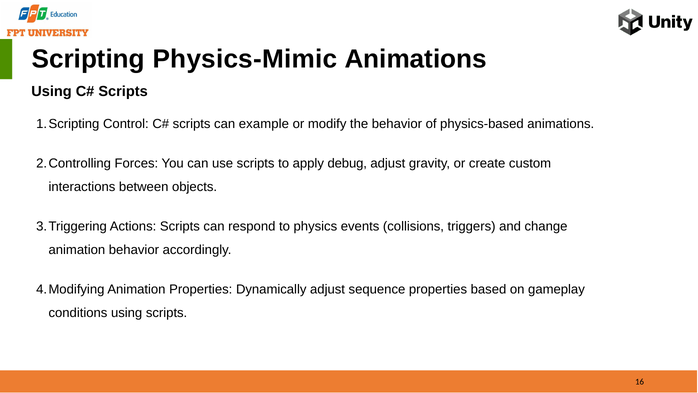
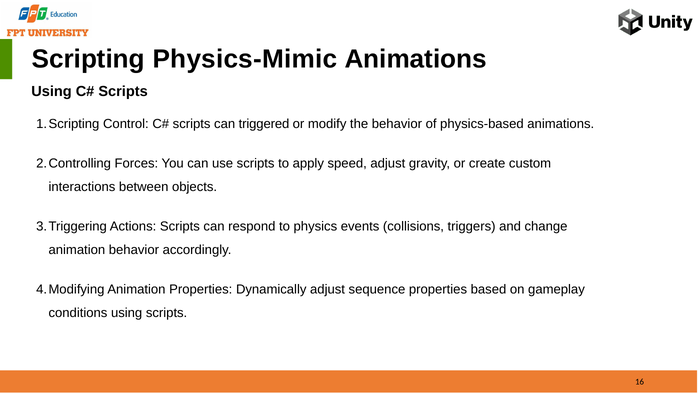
example: example -> triggered
debug: debug -> speed
